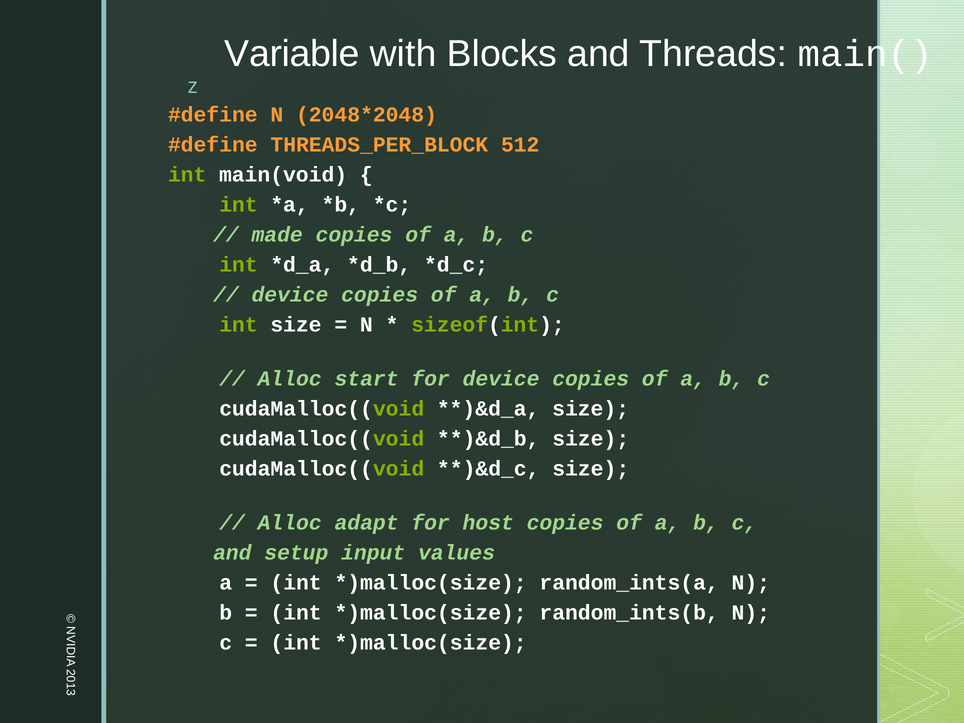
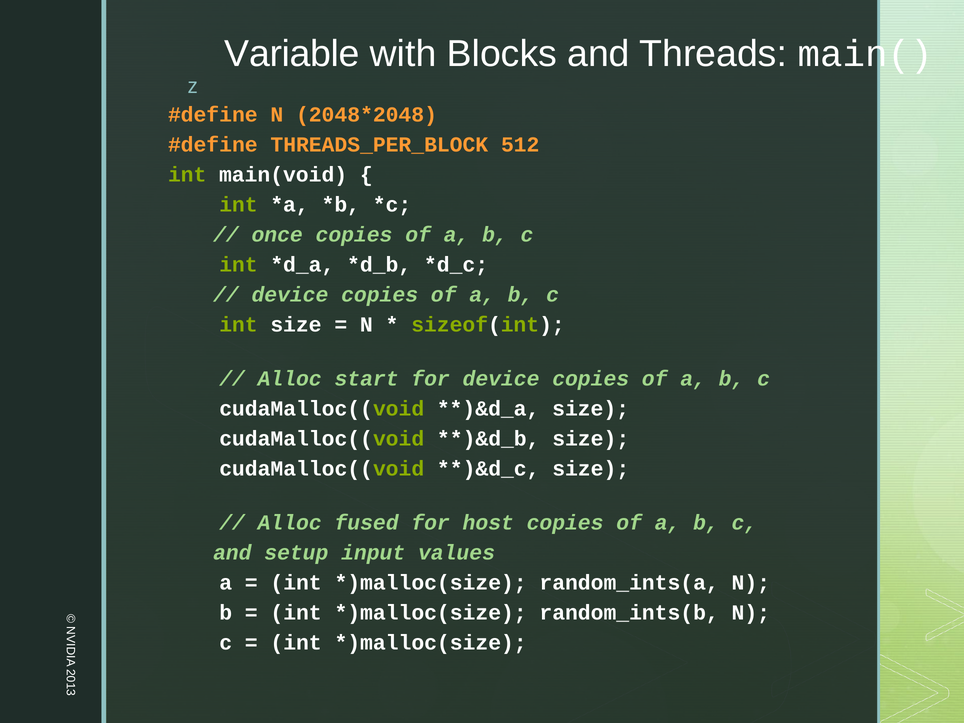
made: made -> once
adapt: adapt -> fused
